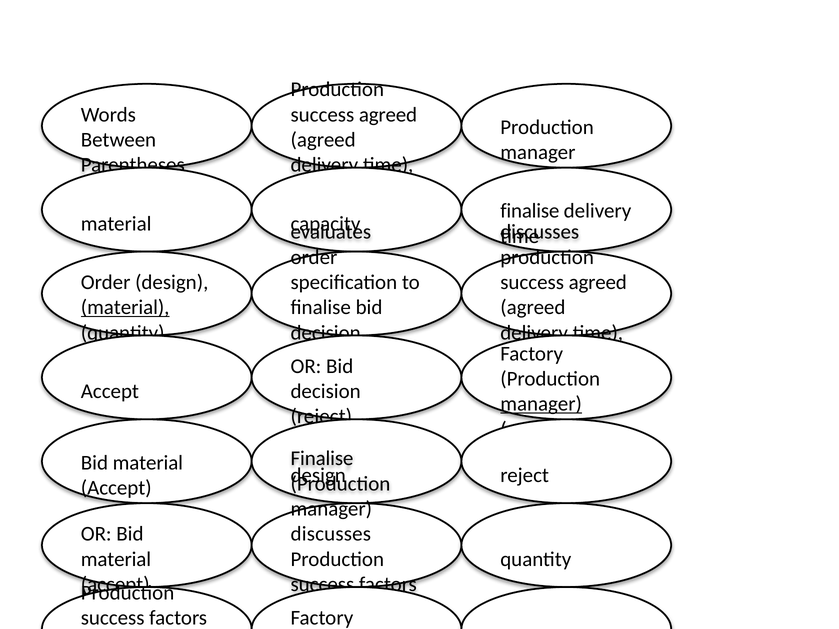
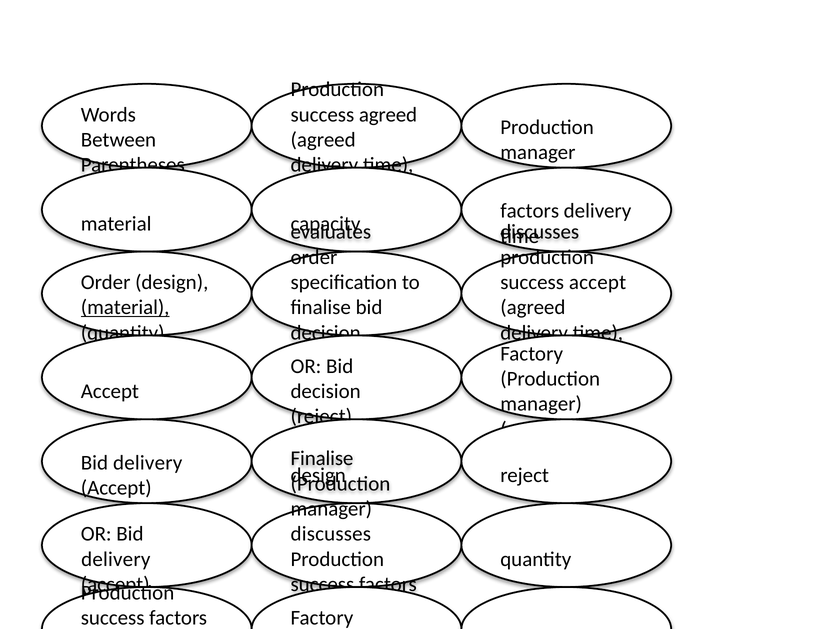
finalise at (530, 211): finalise -> factors
agreed at (598, 282): agreed -> accept
manager at (541, 404) underline: present -> none
material at (148, 463): material -> delivery
material at (116, 559): material -> delivery
